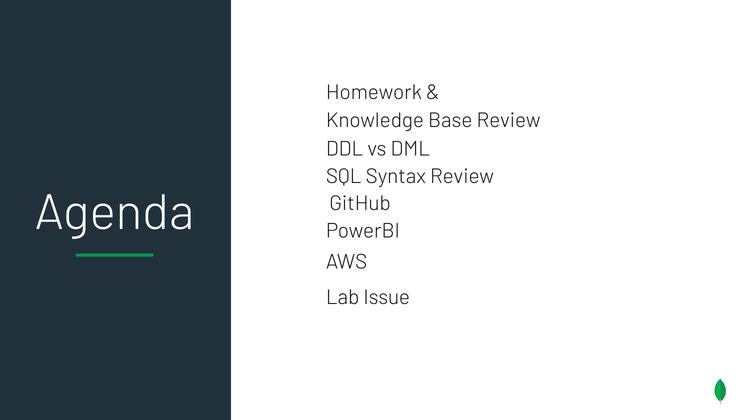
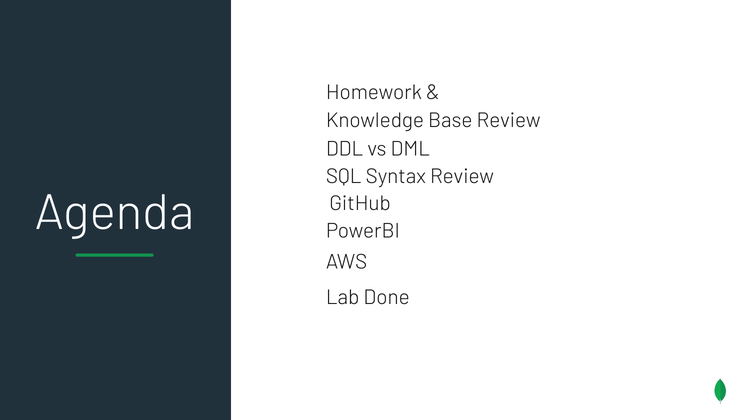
Issue: Issue -> Done
